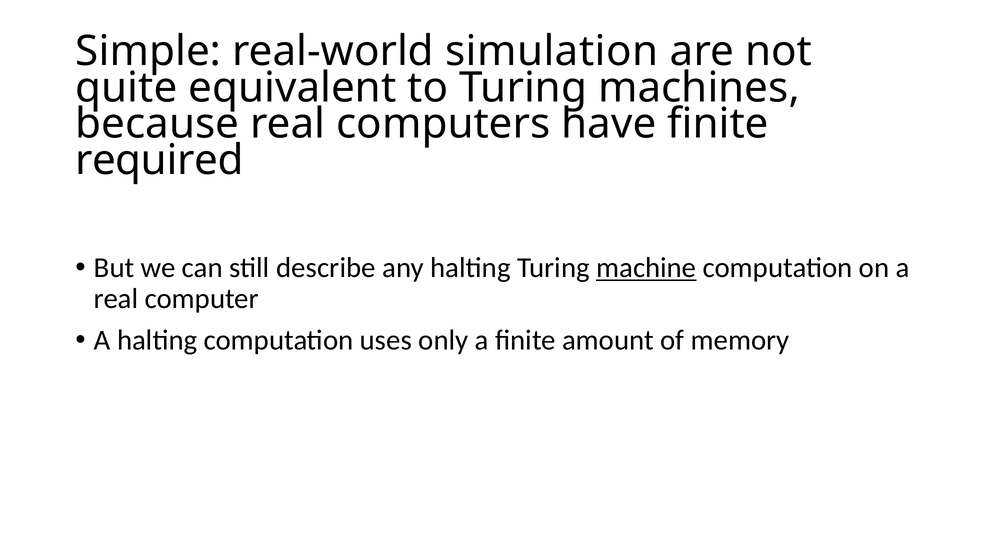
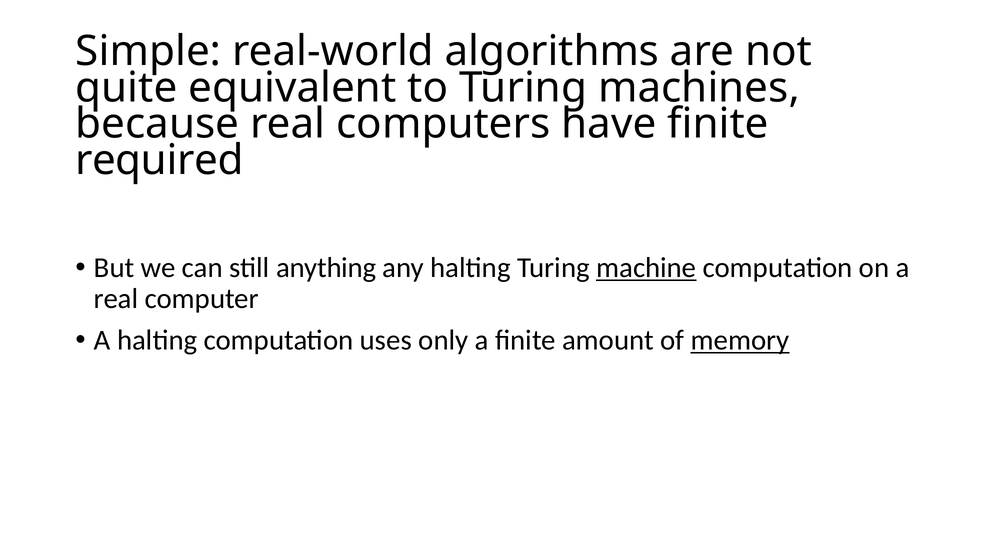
simulation: simulation -> algorithms
describe: describe -> anything
memory underline: none -> present
